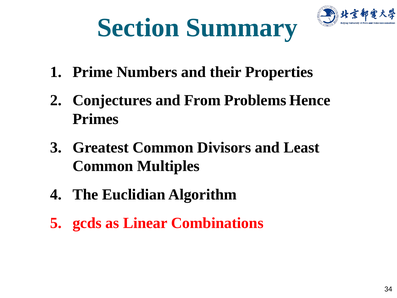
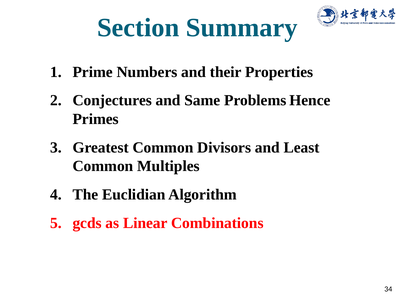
From: From -> Same
